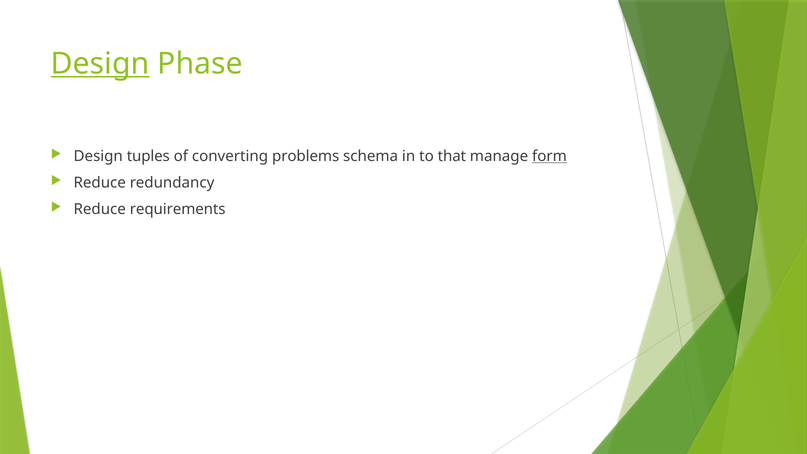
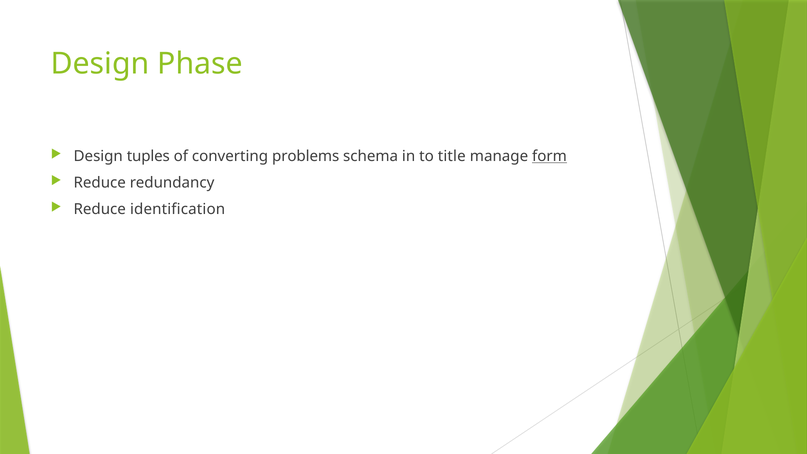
Design at (100, 64) underline: present -> none
that: that -> title
requirements: requirements -> identification
